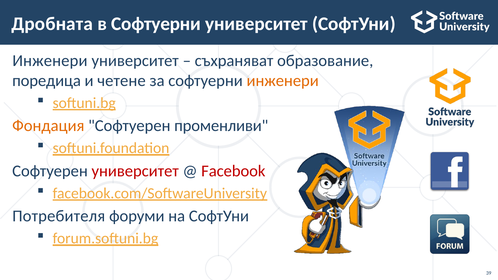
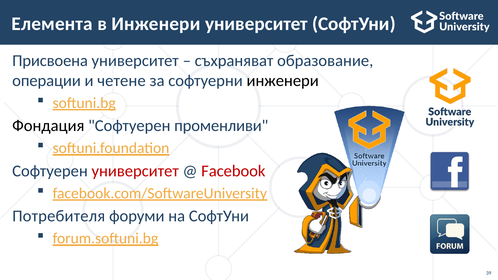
Дробната: Дробната -> Елемента
в Софтуерни: Софтуерни -> Инженери
Инженери at (50, 61): Инженери -> Присвоена
поредица: поредица -> операции
инженери at (283, 81) colour: orange -> black
Фондация colour: orange -> black
